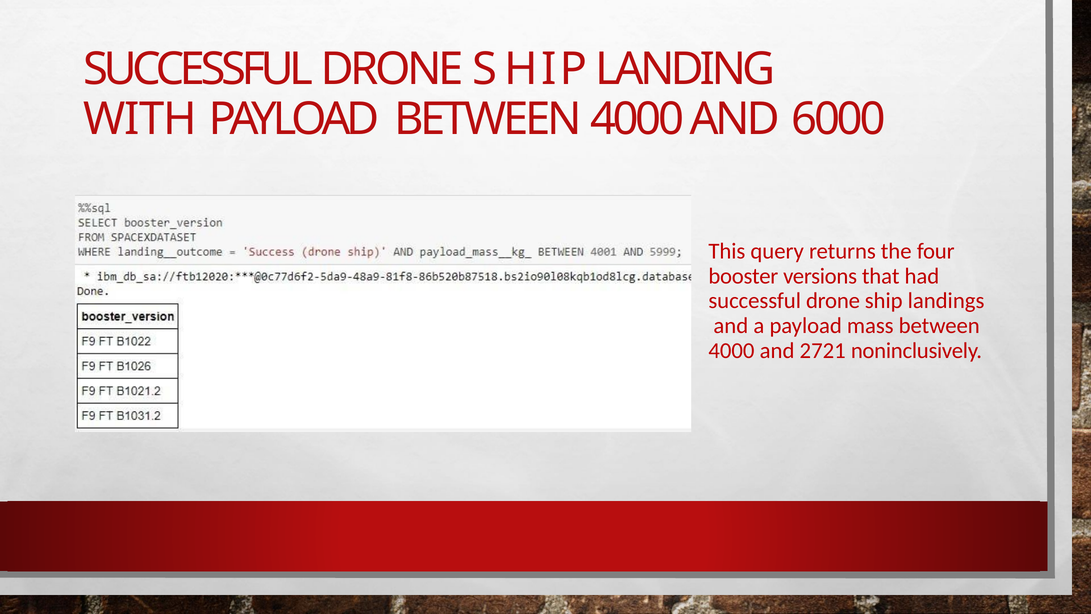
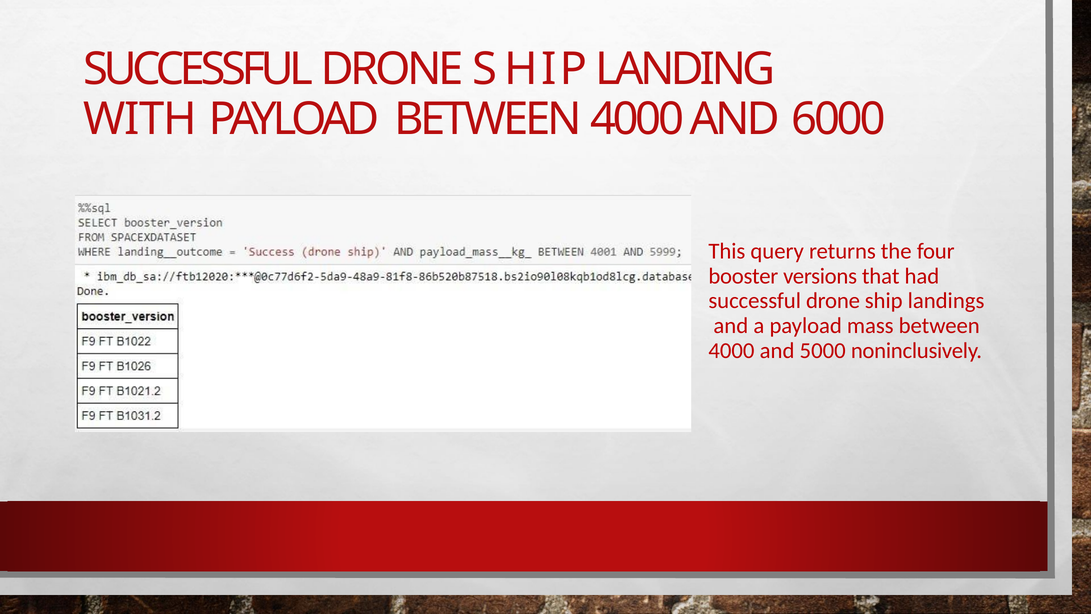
2721: 2721 -> 5000
